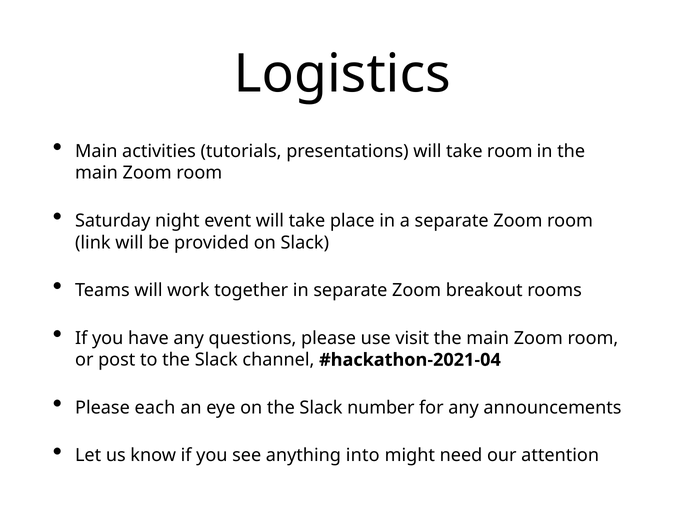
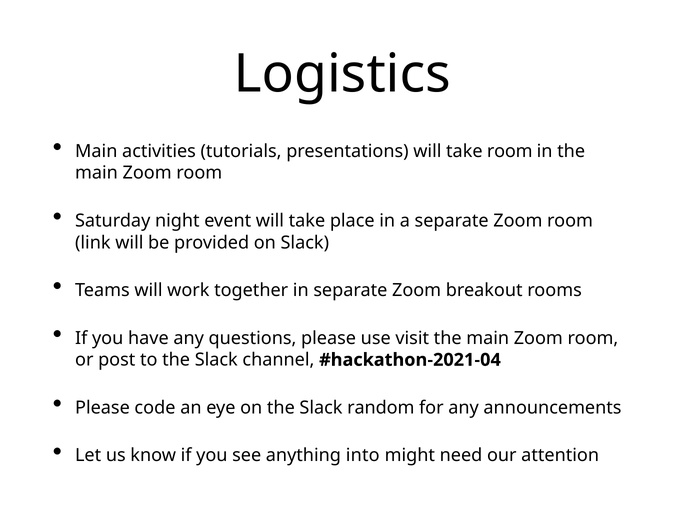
each: each -> code
number: number -> random
